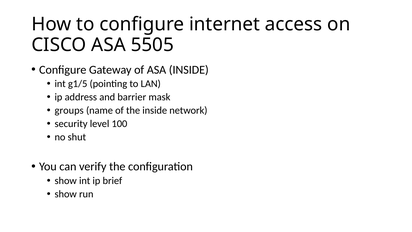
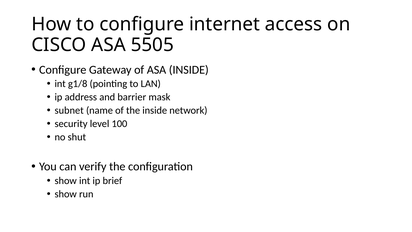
g1/5: g1/5 -> g1/8
groups: groups -> subnet
